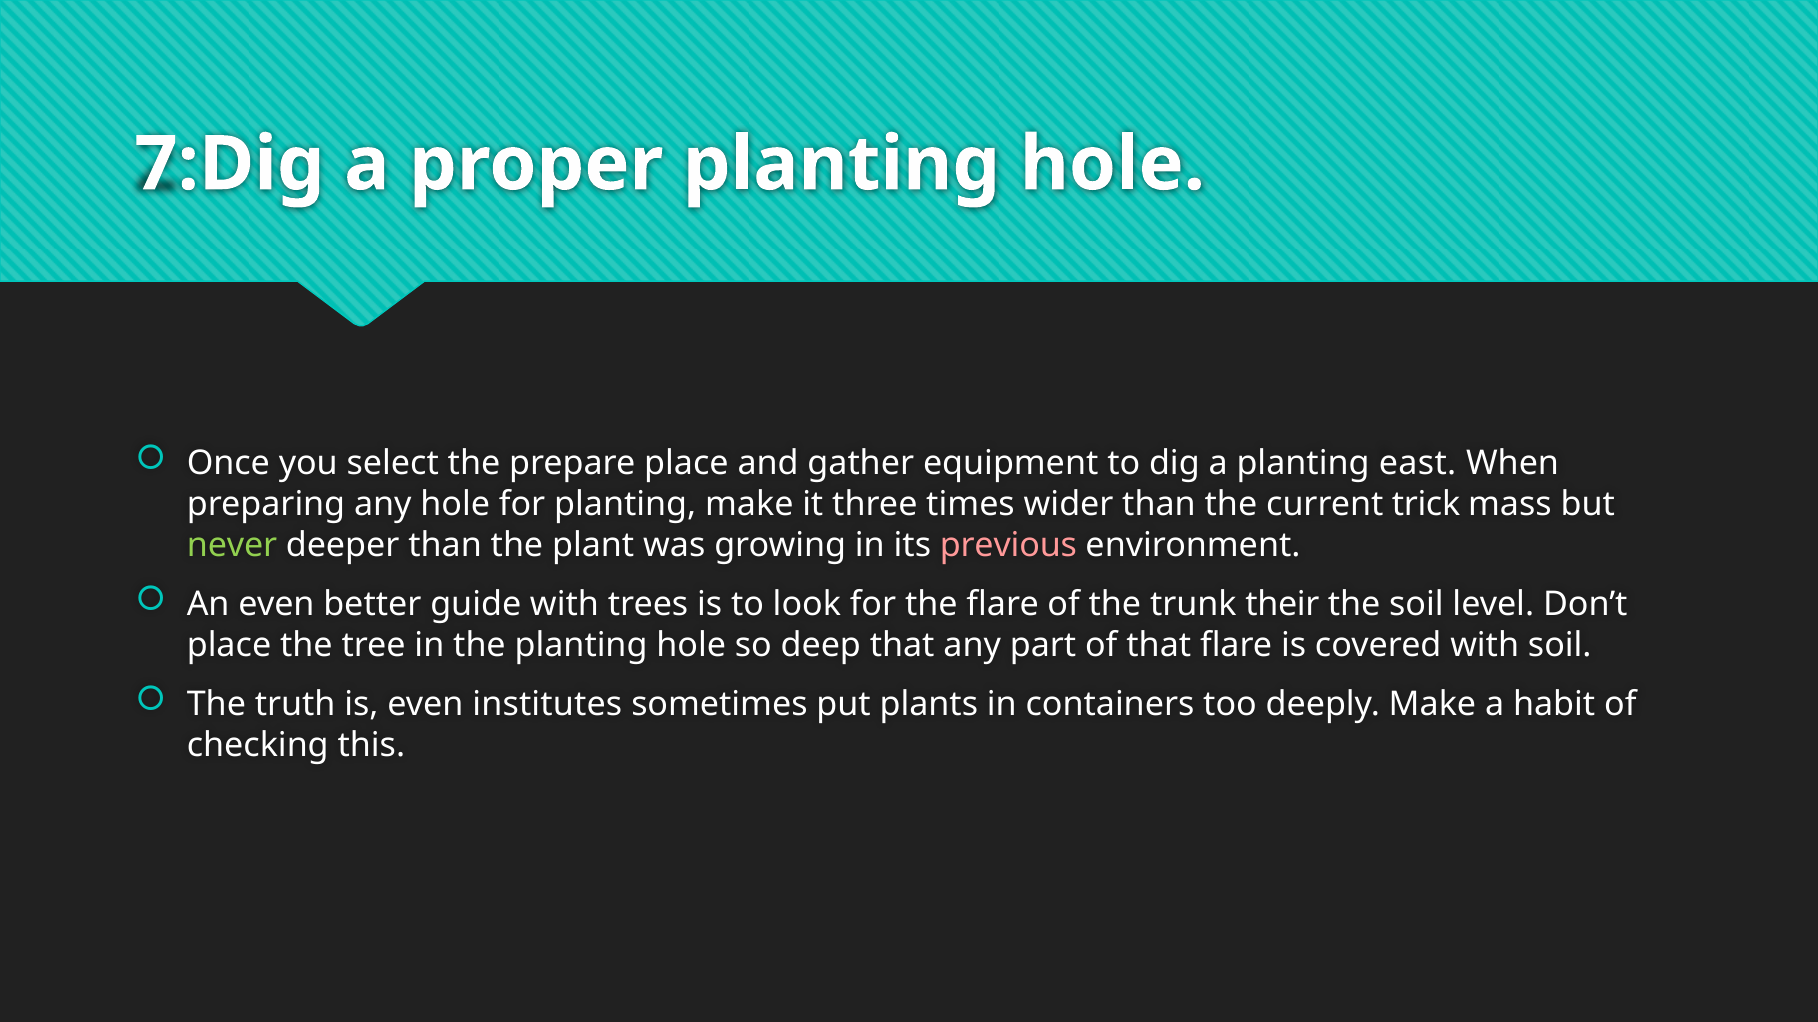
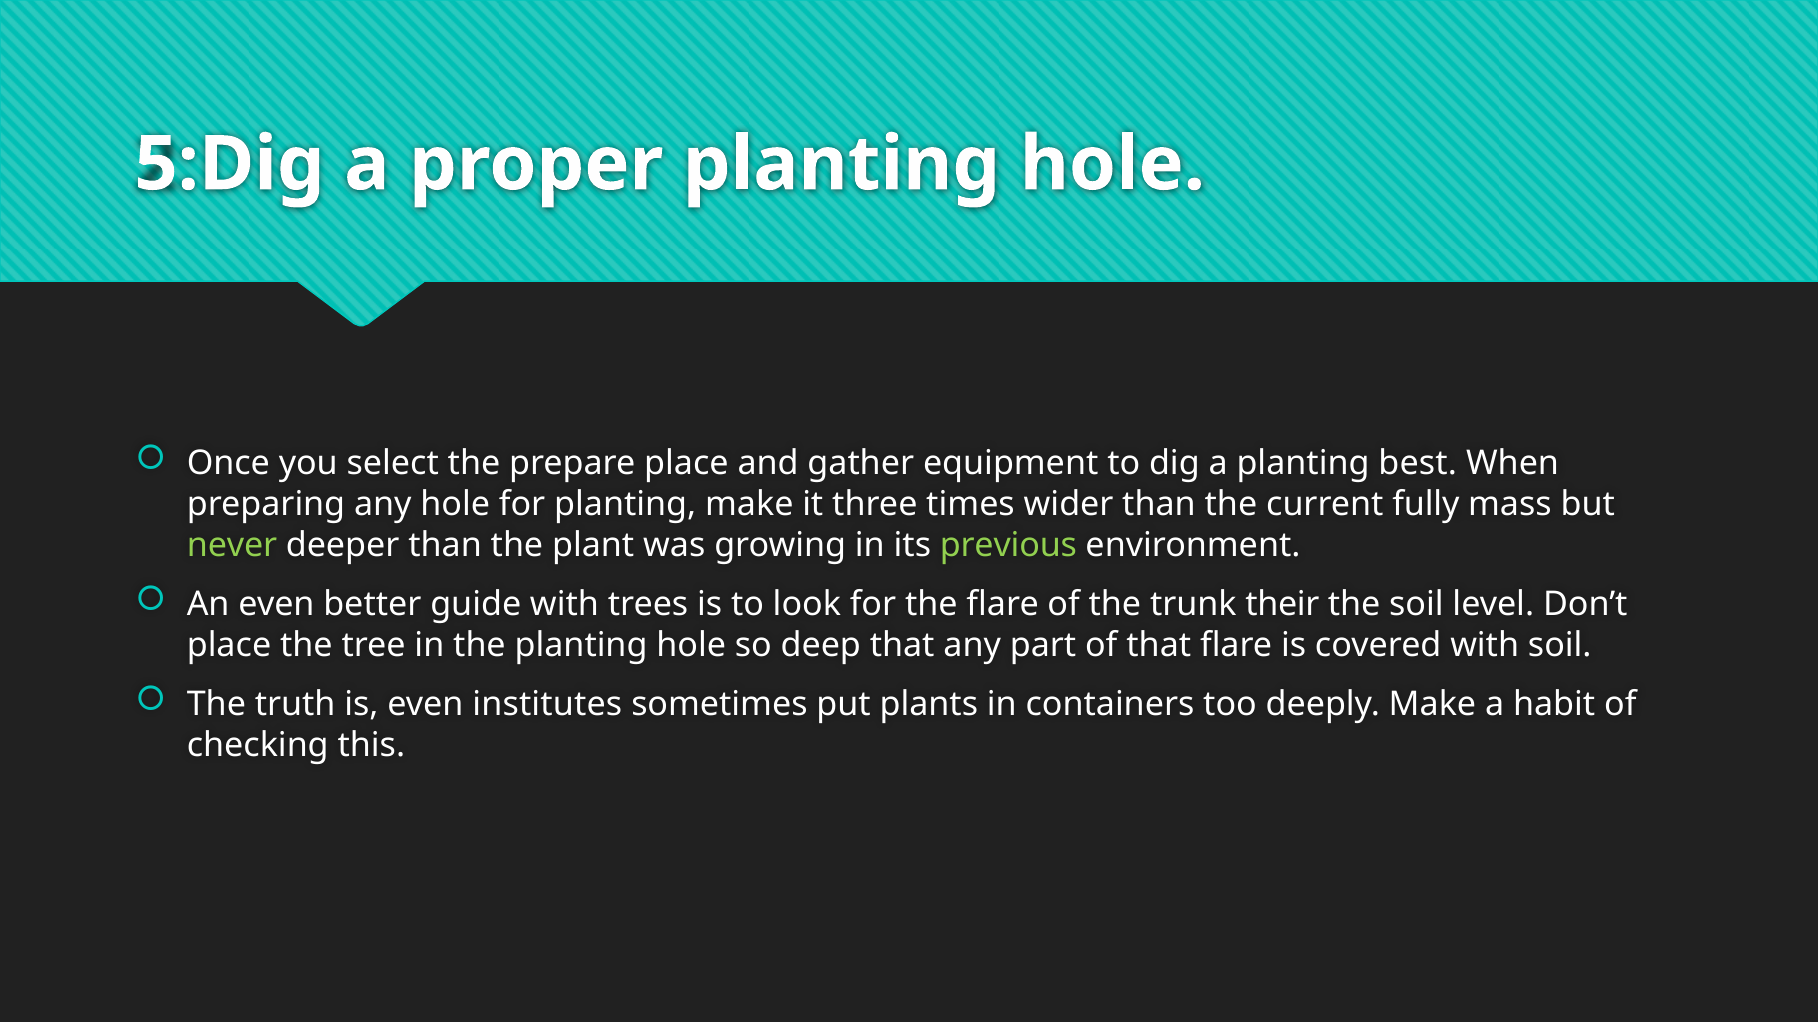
7:Dig: 7:Dig -> 5:Dig
east: east -> best
trick: trick -> fully
previous colour: pink -> light green
